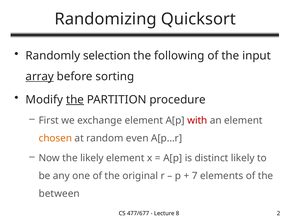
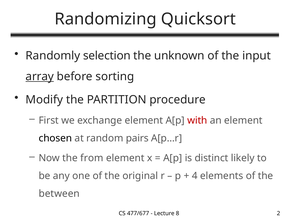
following: following -> unknown
the at (75, 100) underline: present -> none
chosen colour: orange -> black
even: even -> pairs
the likely: likely -> from
7: 7 -> 4
